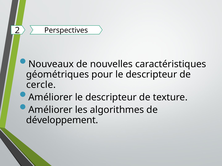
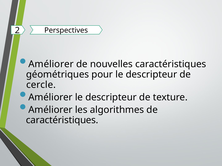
Nouveaux at (51, 64): Nouveaux -> Améliorer
développement at (62, 120): développement -> caractéristiques
